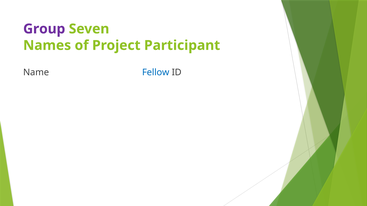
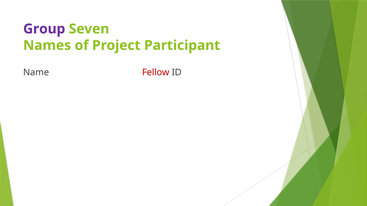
Fellow colour: blue -> red
